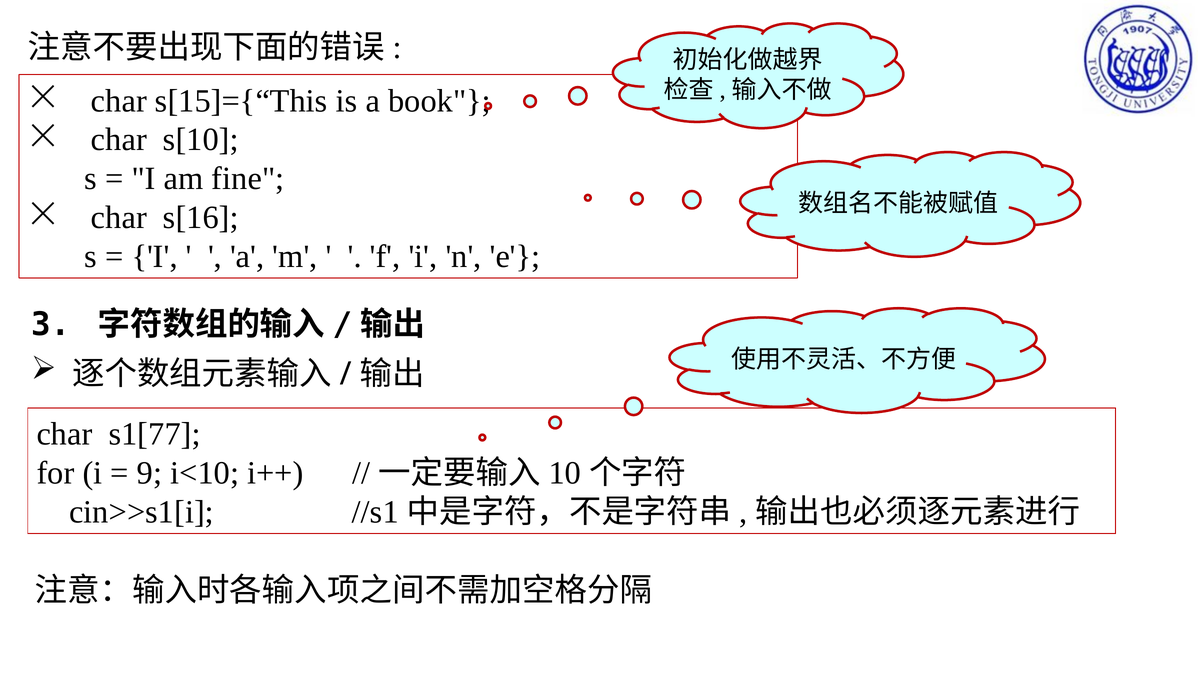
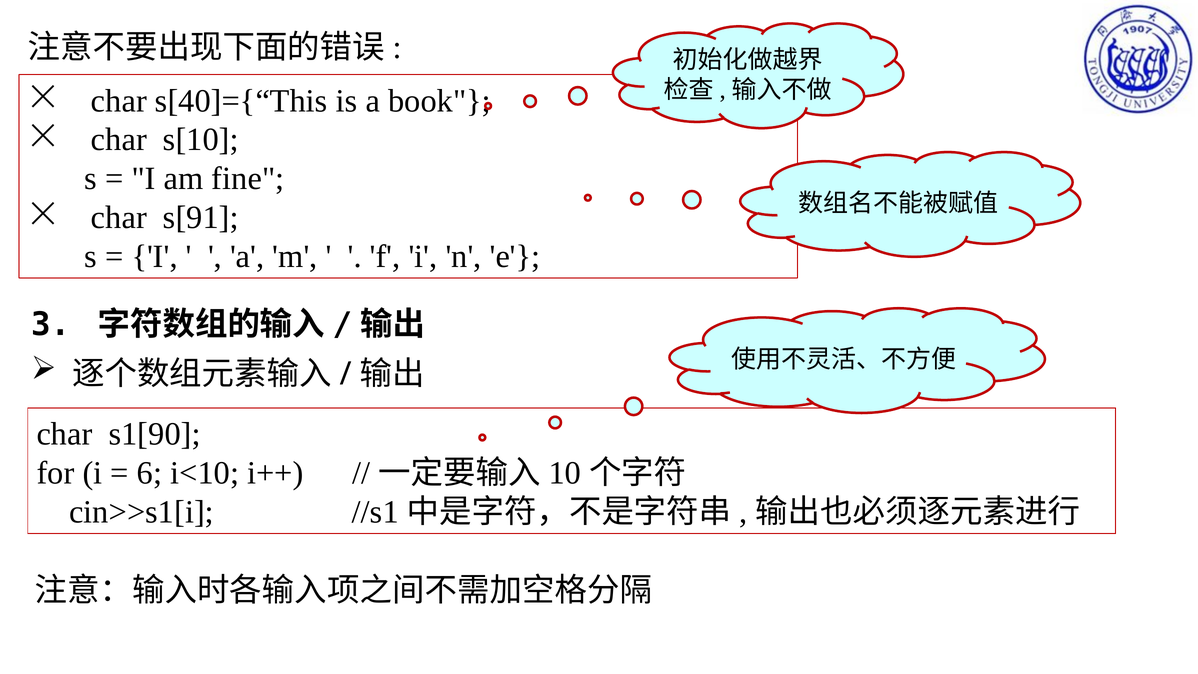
s[15]={“This: s[15]={“This -> s[40]={“This
s[16: s[16 -> s[91
s1[77: s1[77 -> s1[90
9: 9 -> 6
